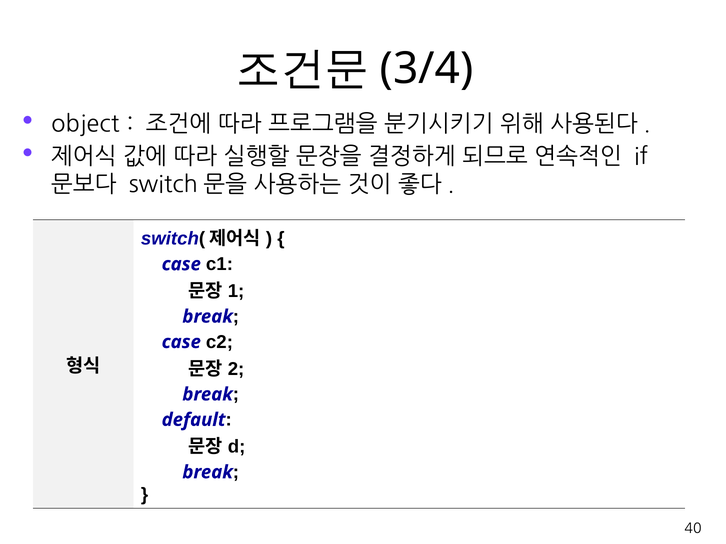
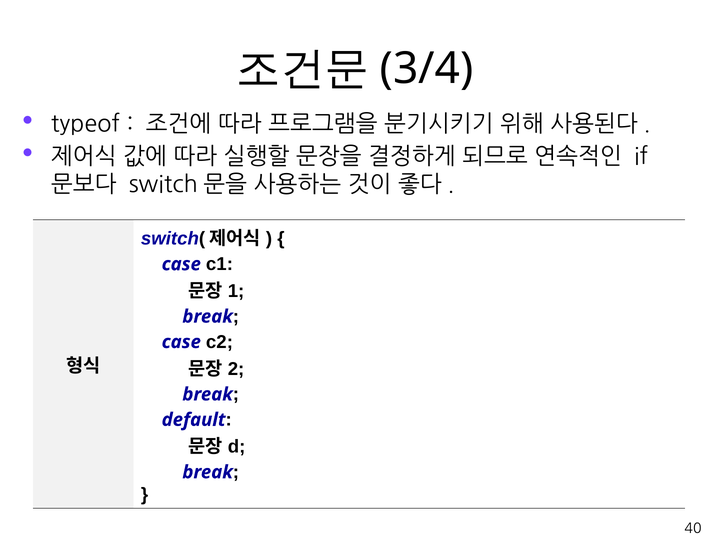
object: object -> typeof
